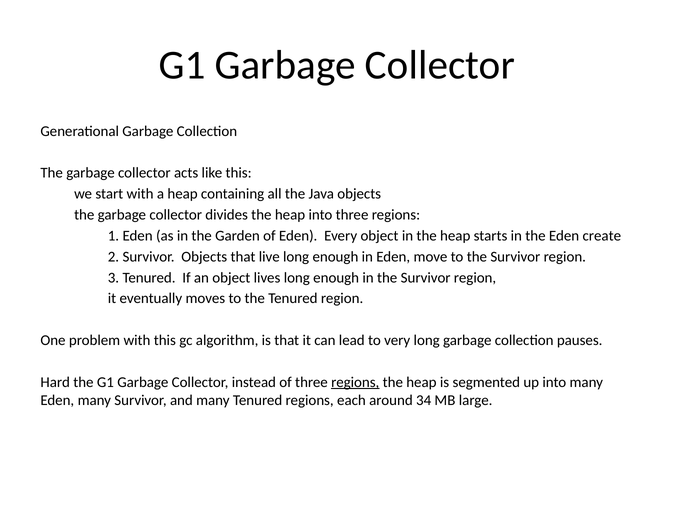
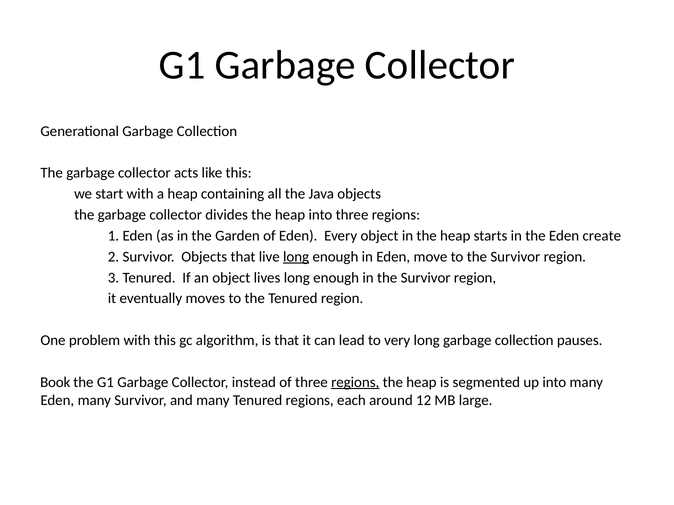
long at (296, 257) underline: none -> present
Hard: Hard -> Book
34: 34 -> 12
